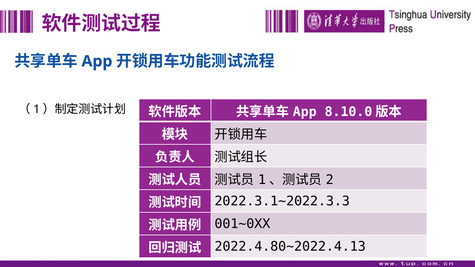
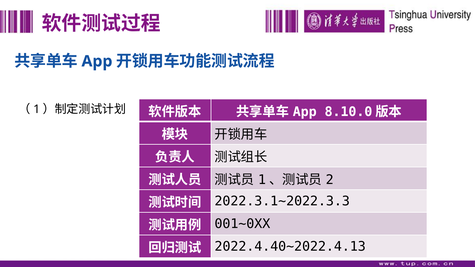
2022.4.80~2022.4.13: 2022.4.80~2022.4.13 -> 2022.4.40~2022.4.13
